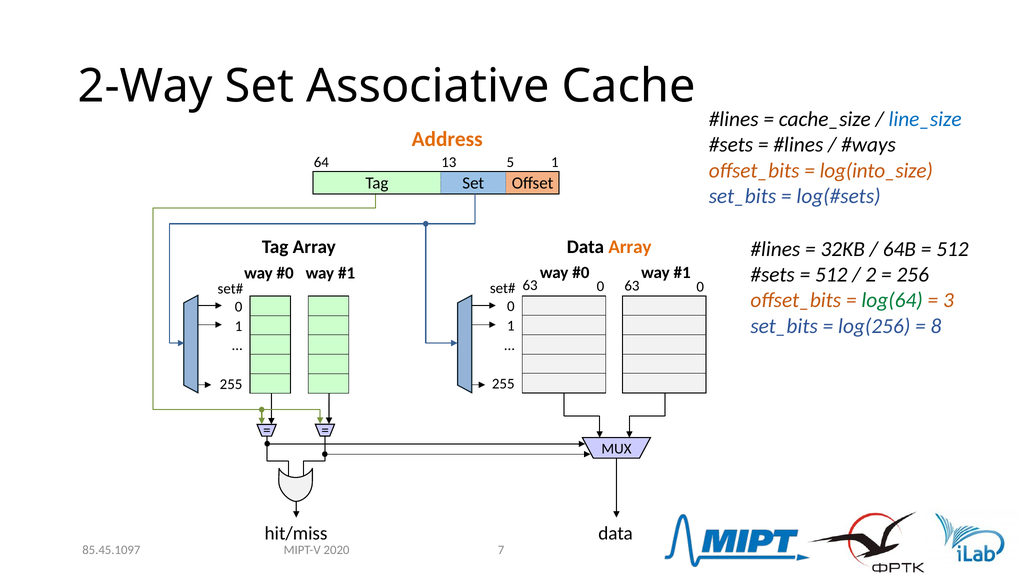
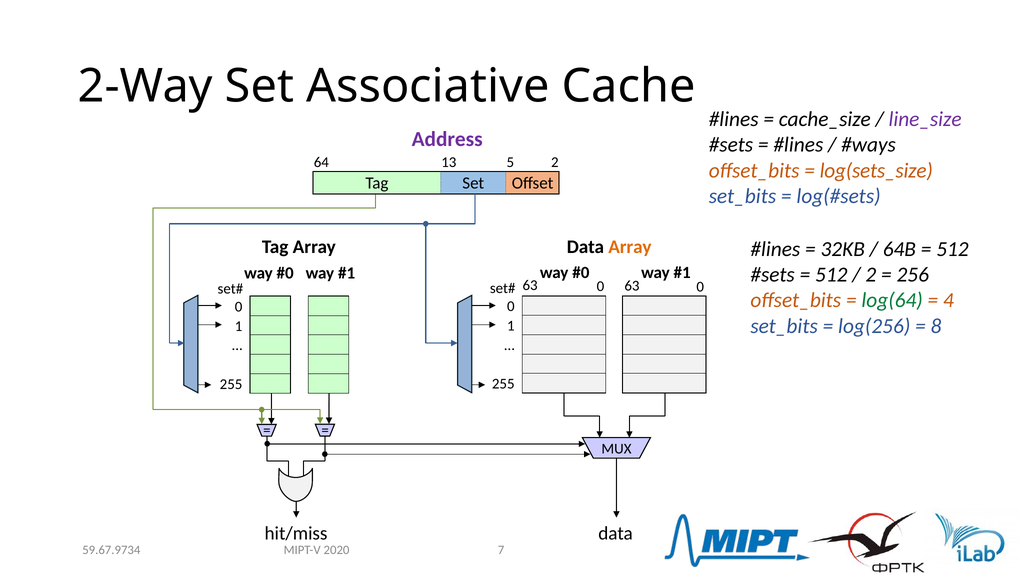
line_size colour: blue -> purple
Address colour: orange -> purple
5 1: 1 -> 2
log(into_size: log(into_size -> log(sets_size
3: 3 -> 4
85.45.1097: 85.45.1097 -> 59.67.9734
